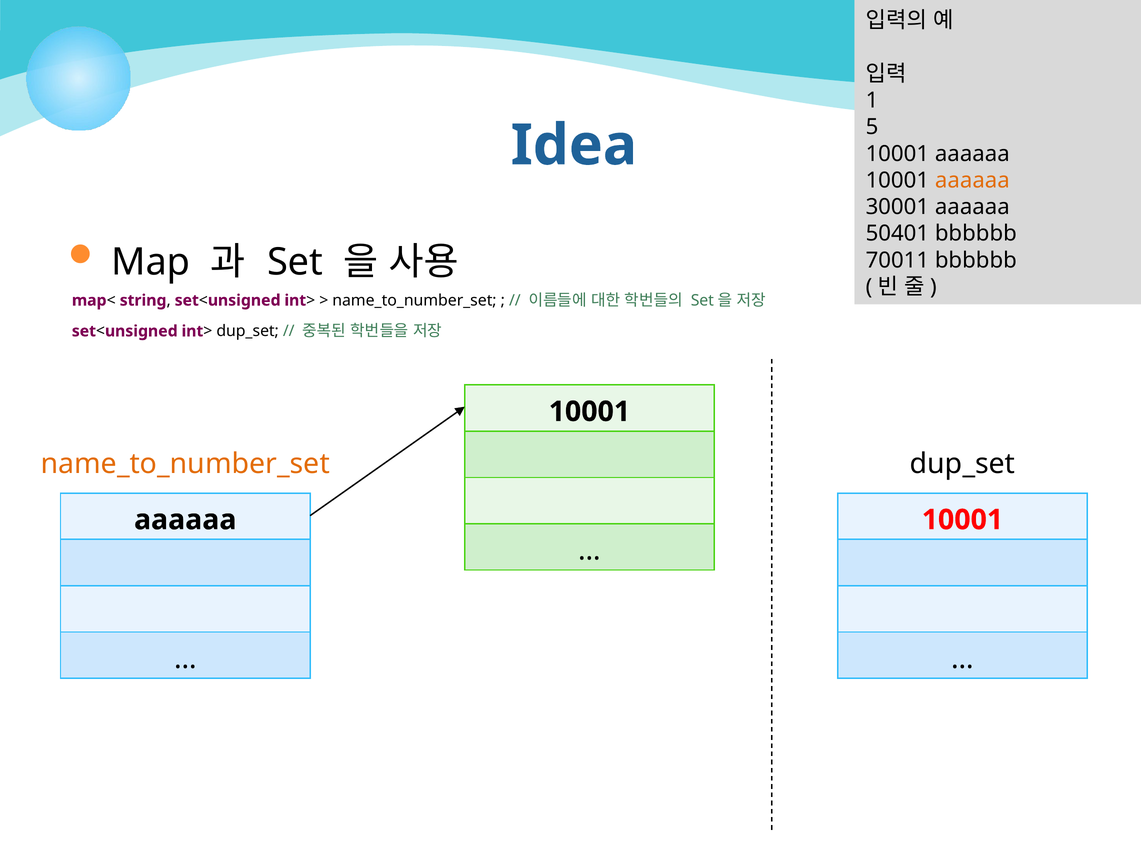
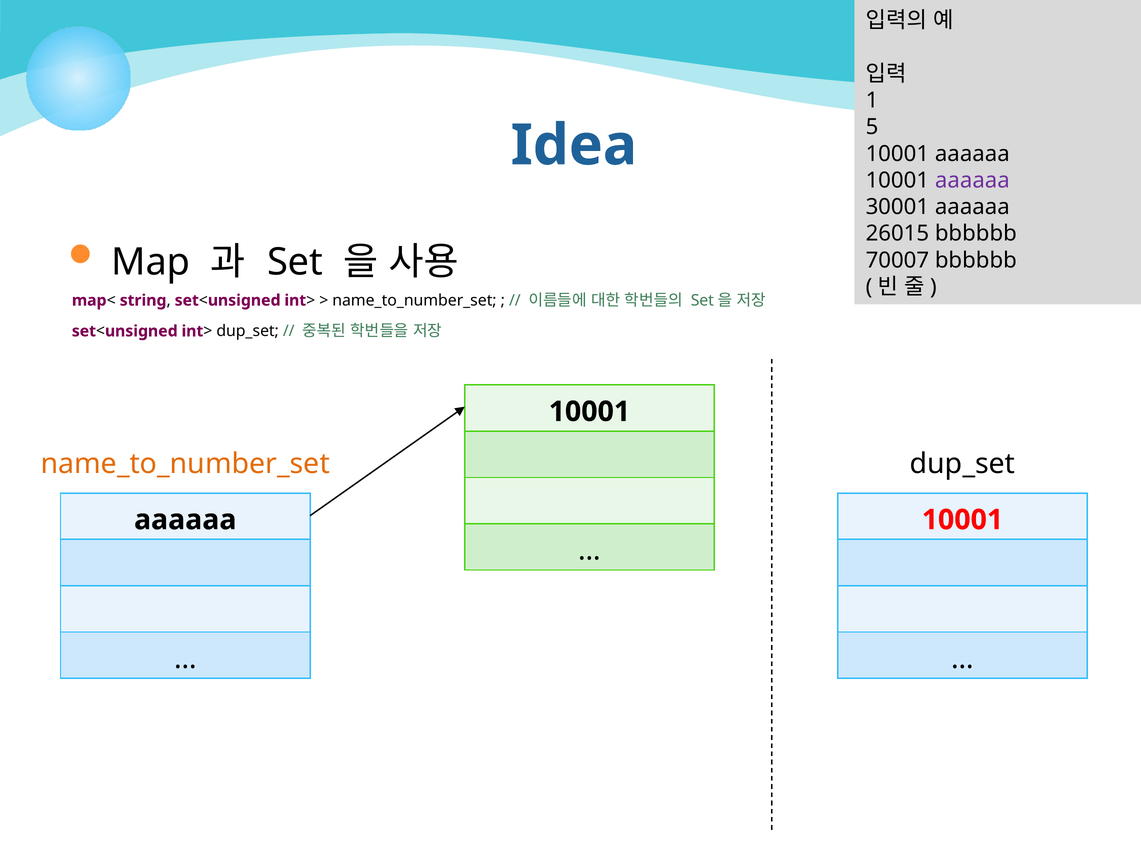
aaaaaa at (972, 180) colour: orange -> purple
50401: 50401 -> 26015
70011: 70011 -> 70007
